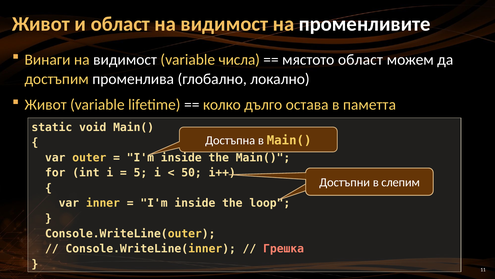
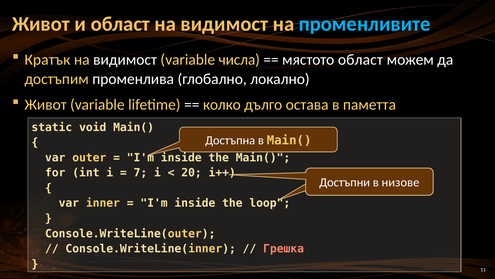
променливите colour: white -> light blue
Винаги: Винаги -> Кратък
5: 5 -> 7
50: 50 -> 20
слепим: слепим -> низове
